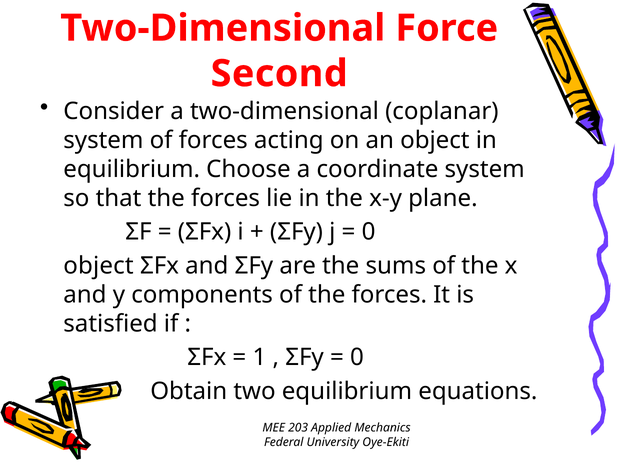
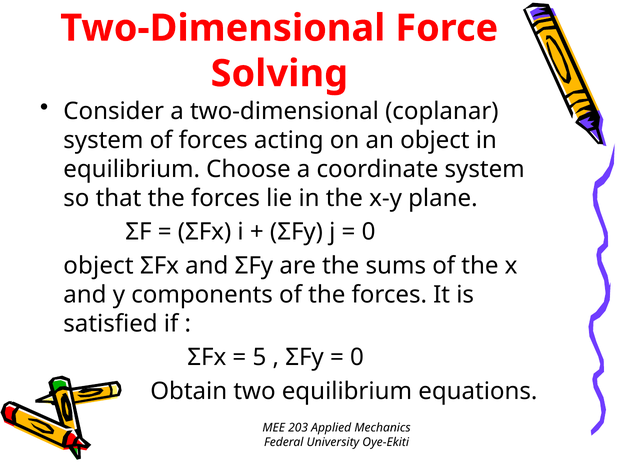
Second: Second -> Solving
1: 1 -> 5
